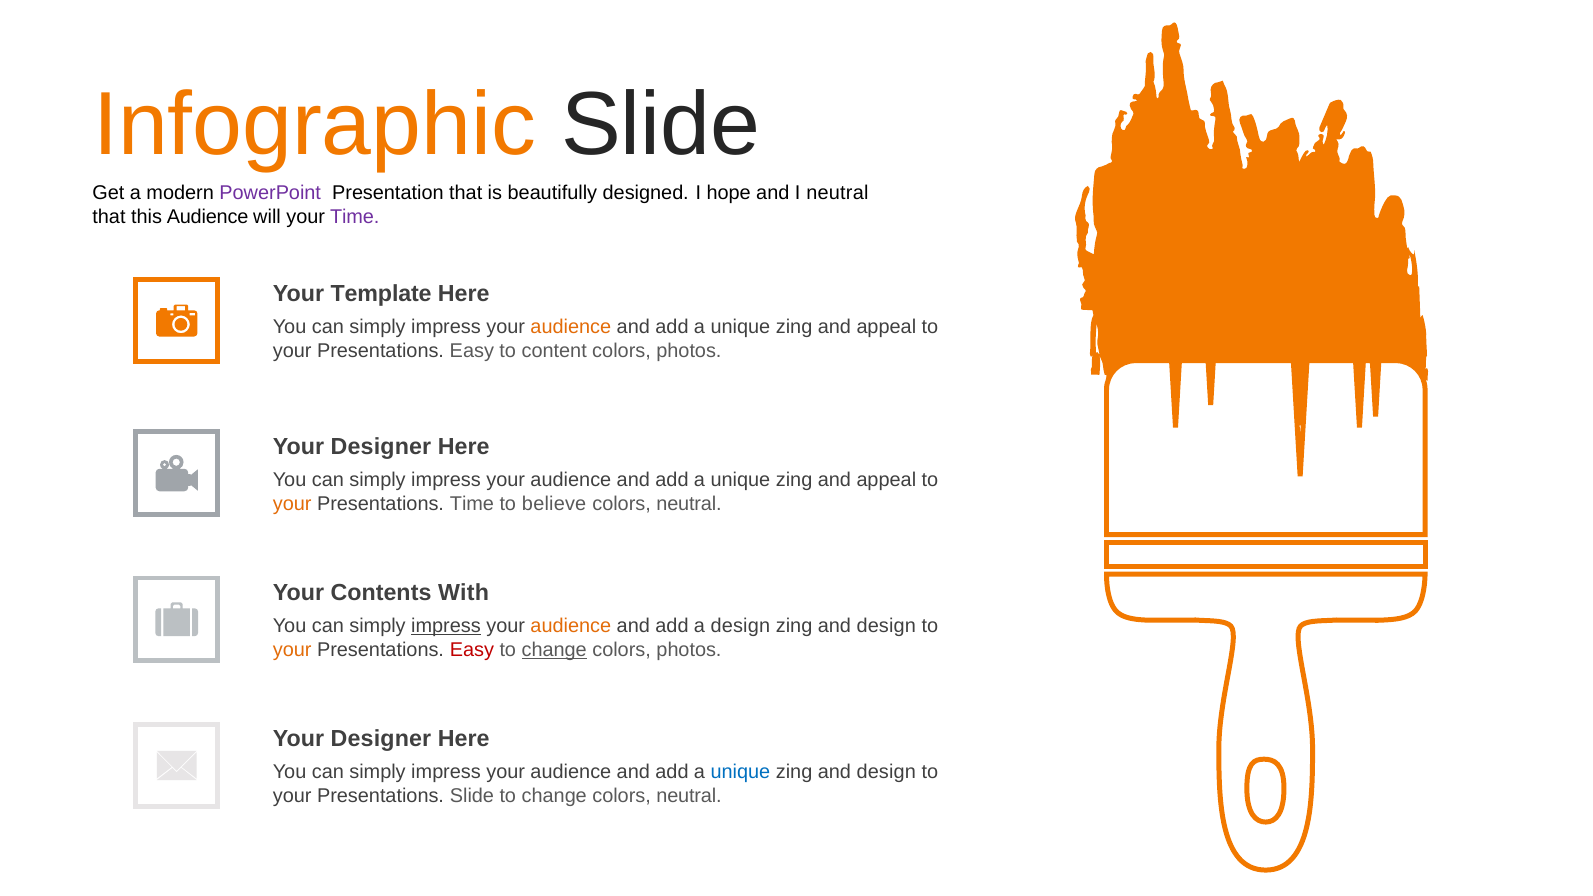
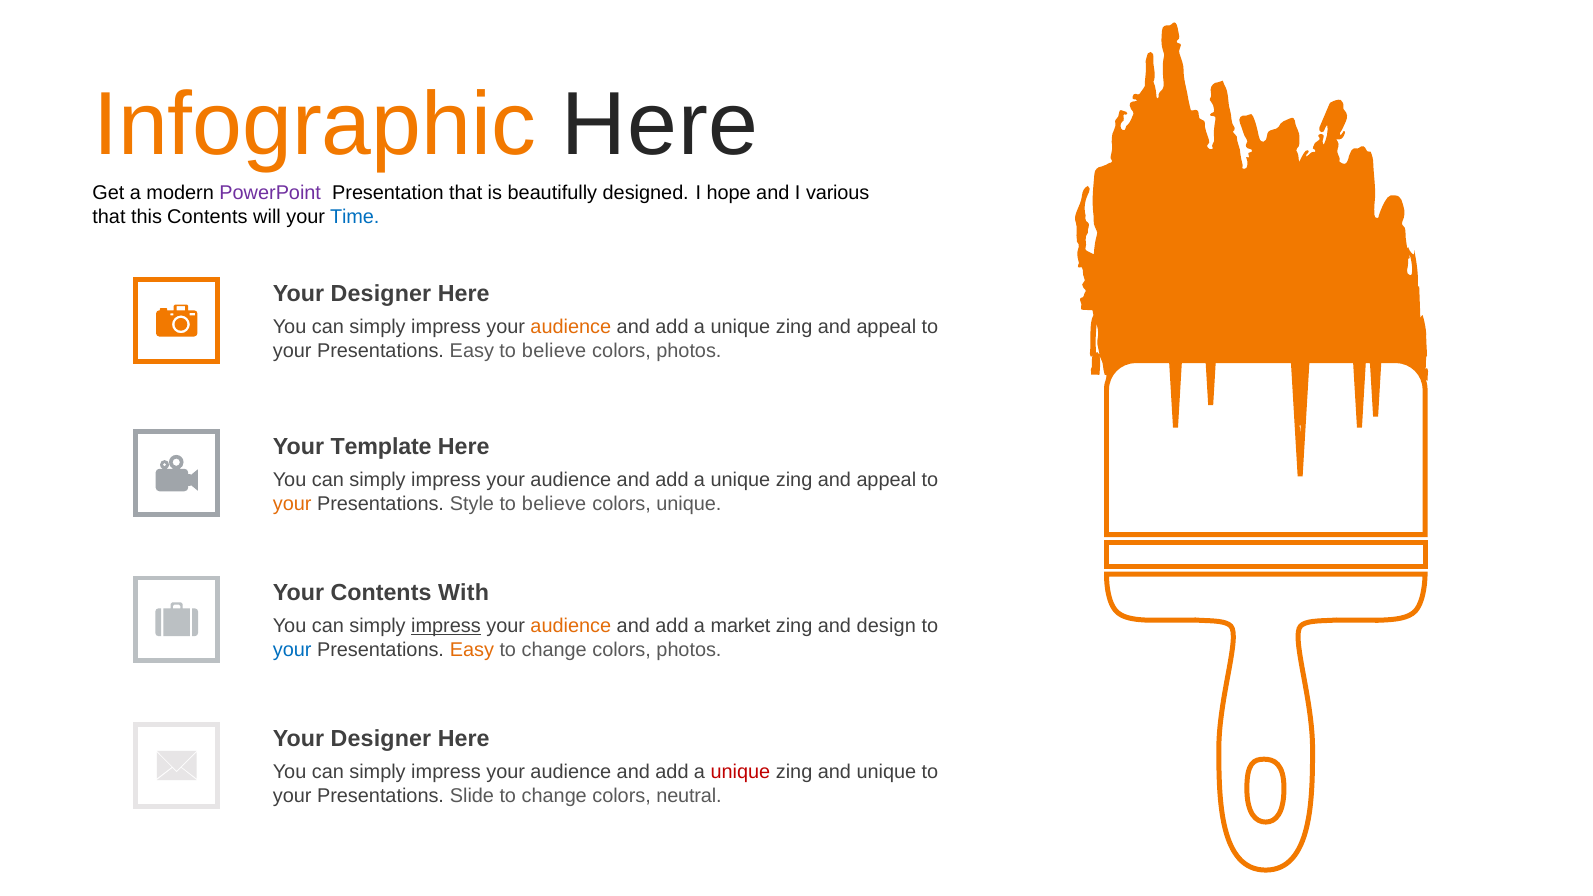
Infographic Slide: Slide -> Here
I neutral: neutral -> various
this Audience: Audience -> Contents
Time at (355, 217) colour: purple -> blue
Template at (381, 294): Template -> Designer
Easy to content: content -> believe
Designer at (381, 447): Designer -> Template
Presentations Time: Time -> Style
neutral at (689, 504): neutral -> unique
a design: design -> market
your at (292, 650) colour: orange -> blue
Easy at (472, 650) colour: red -> orange
change at (554, 650) underline: present -> none
unique at (740, 772) colour: blue -> red
design at (886, 772): design -> unique
